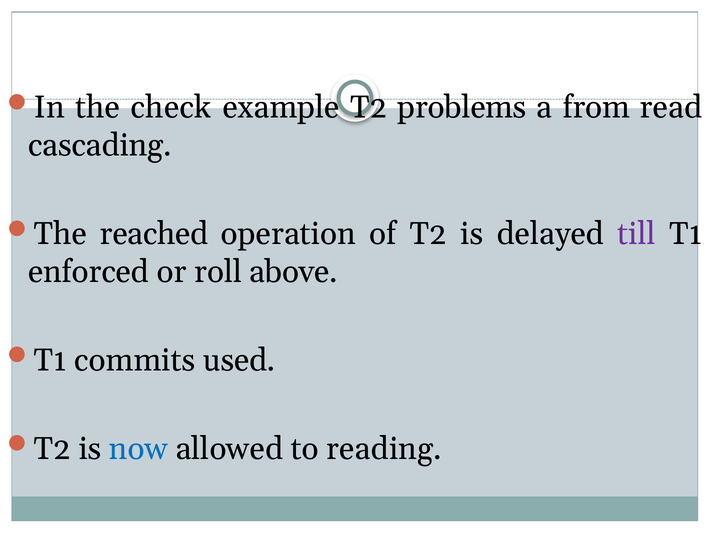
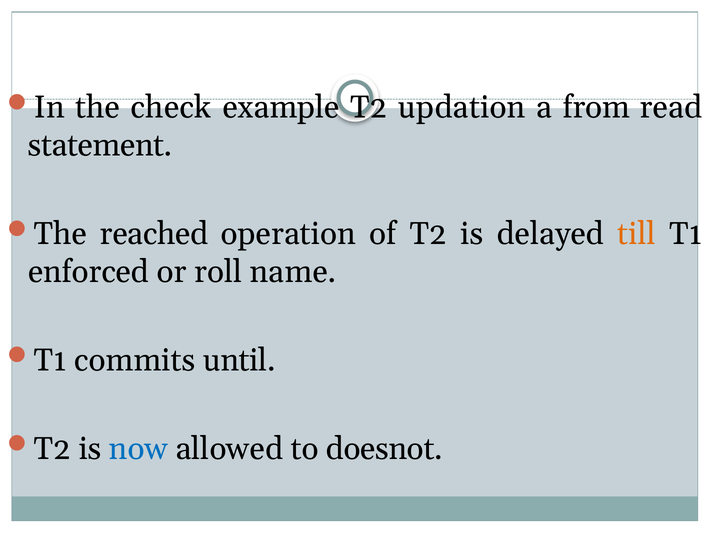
problems: problems -> updation
cascading: cascading -> statement
till colour: purple -> orange
above: above -> name
used: used -> until
reading: reading -> doesnot
